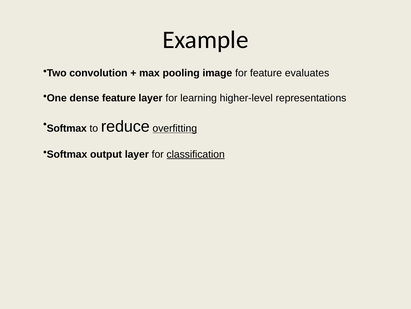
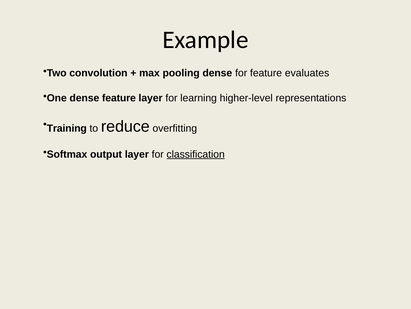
pooling image: image -> dense
Softmax at (67, 128): Softmax -> Training
overfitting underline: present -> none
